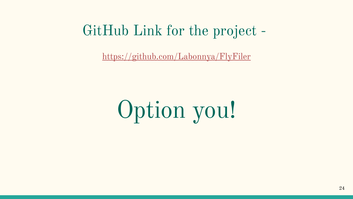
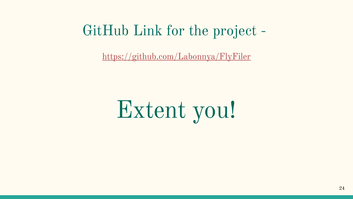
Option: Option -> Extent
